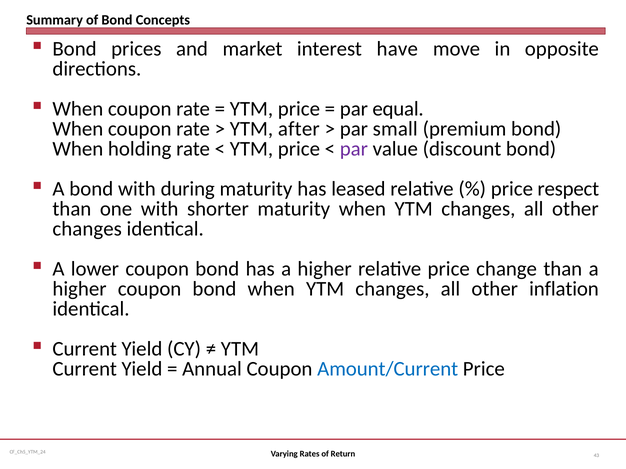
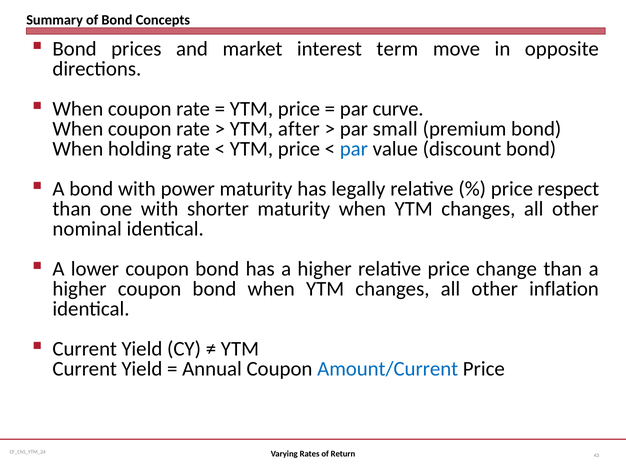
have: have -> term
equal: equal -> curve
par at (354, 149) colour: purple -> blue
during: during -> power
leased: leased -> legally
changes at (87, 229): changes -> nominal
